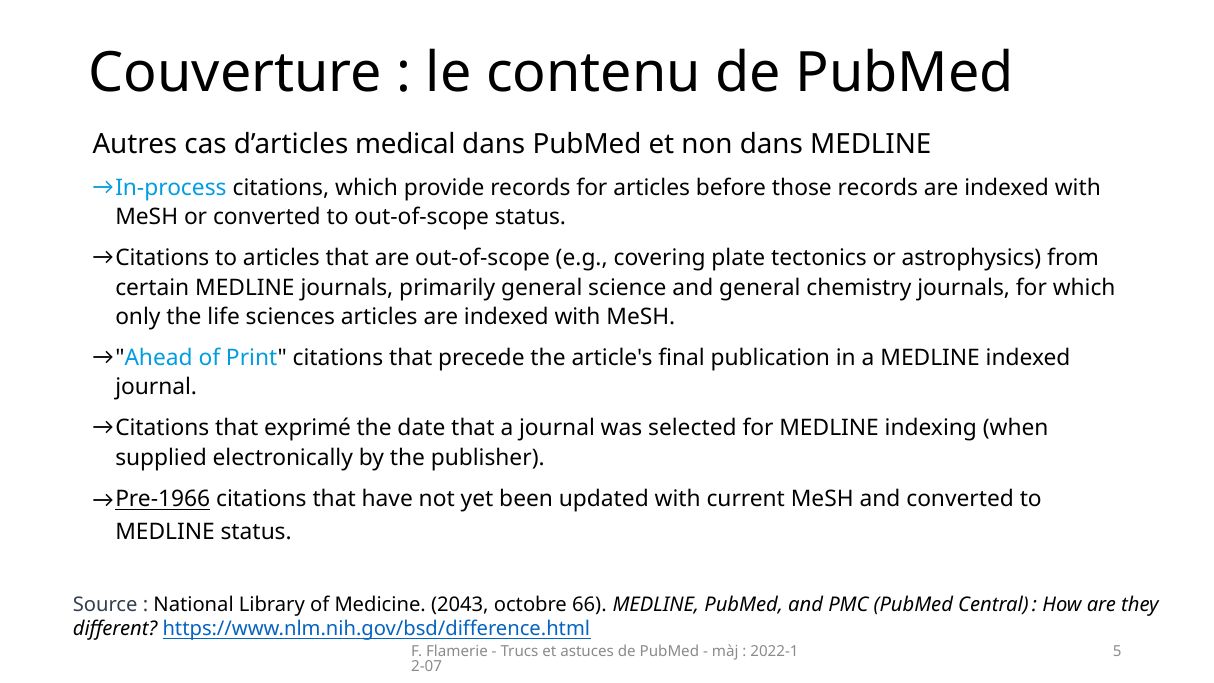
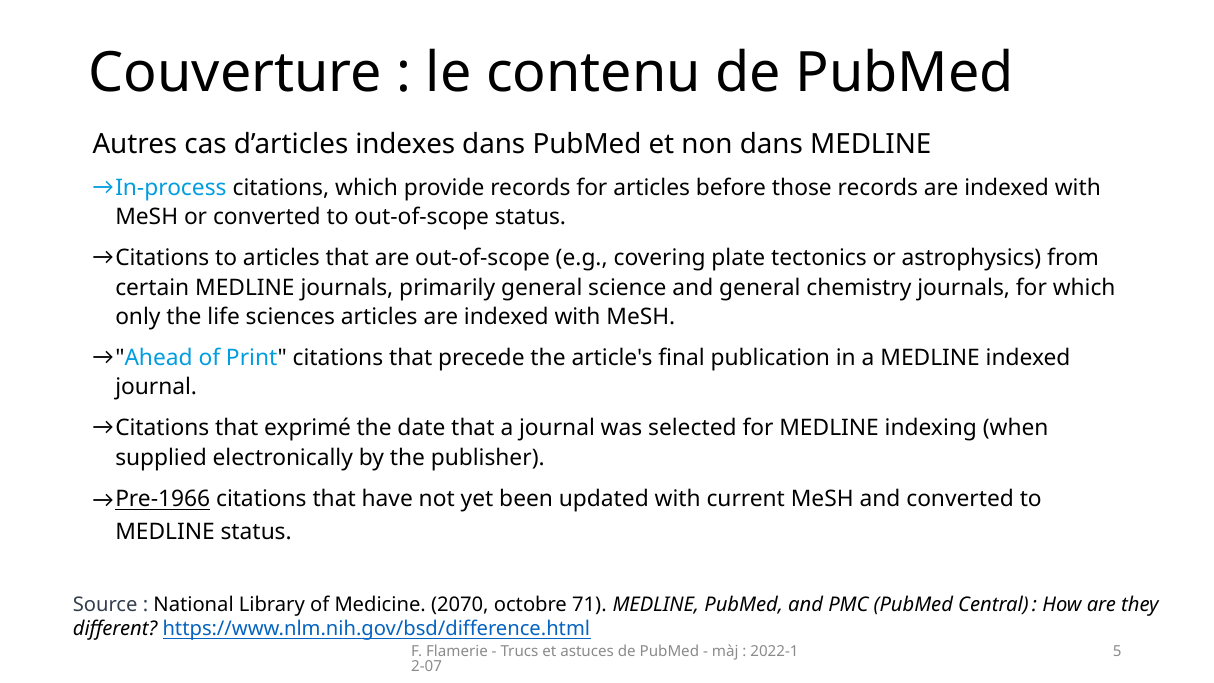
medical: medical -> indexes
2043: 2043 -> 2070
66: 66 -> 71
